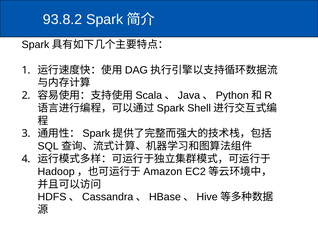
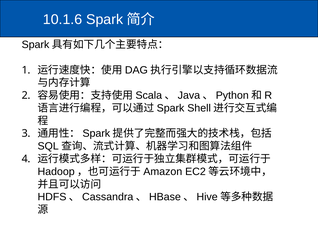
93.8.2: 93.8.2 -> 10.1.6
